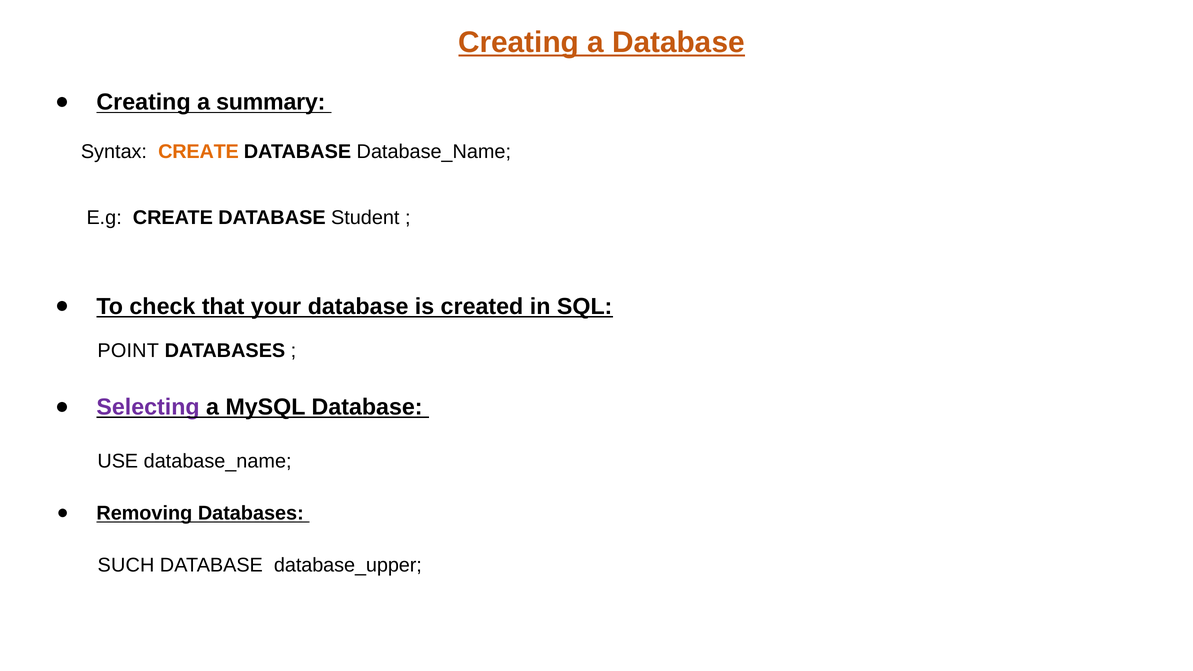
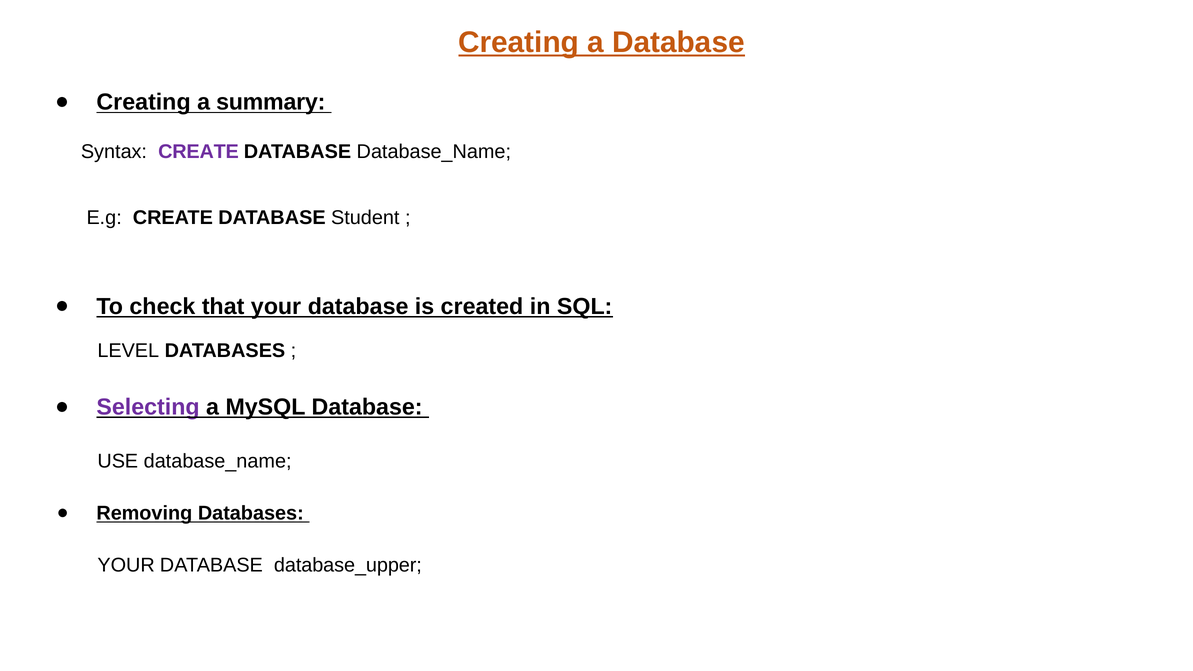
CREATE at (199, 152) colour: orange -> purple
POINT: POINT -> LEVEL
SUCH at (126, 565): SUCH -> YOUR
